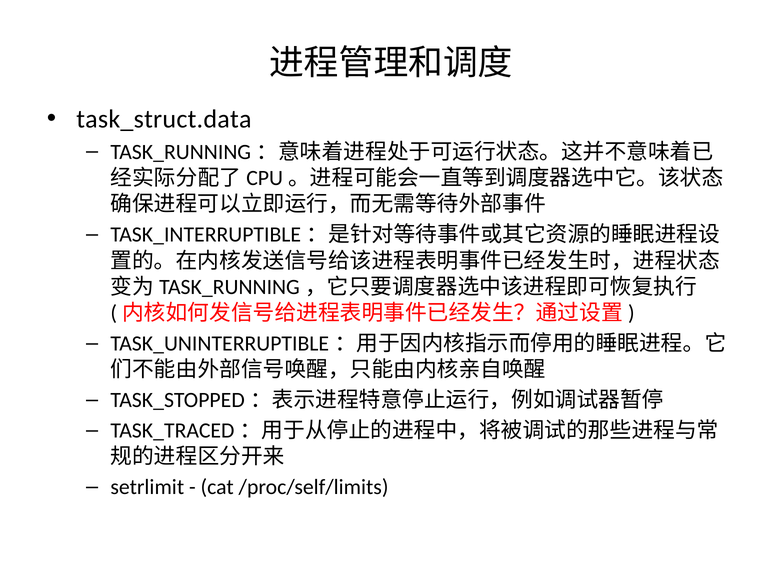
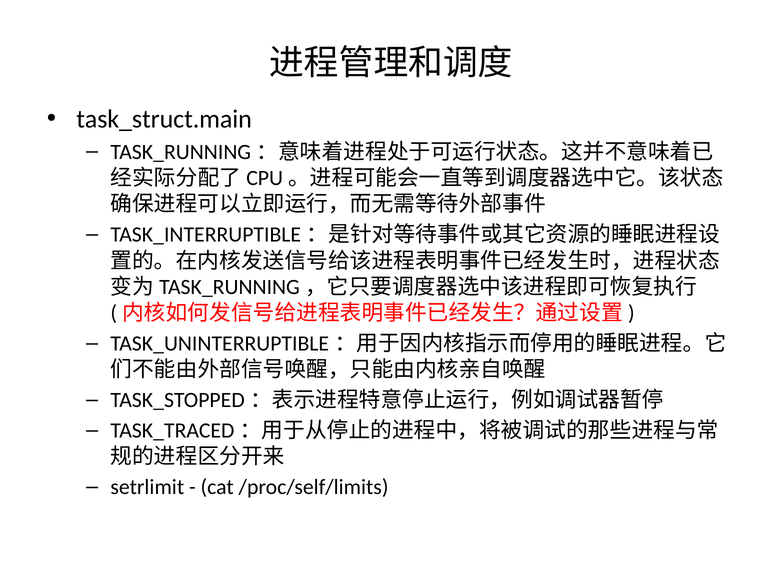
task_struct.data: task_struct.data -> task_struct.main
